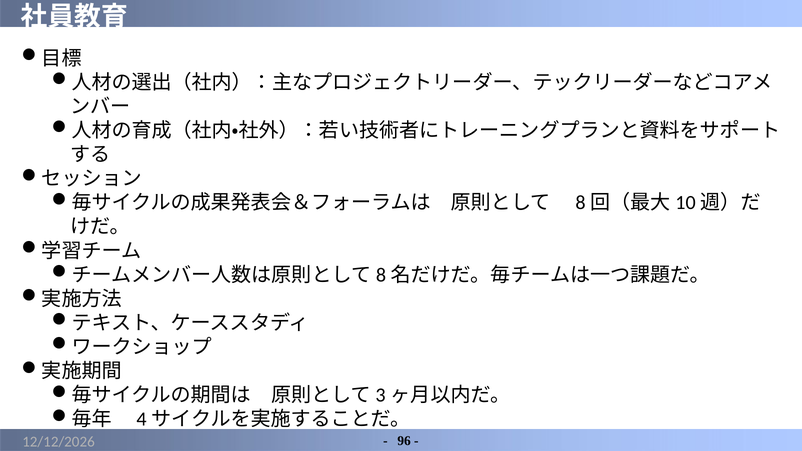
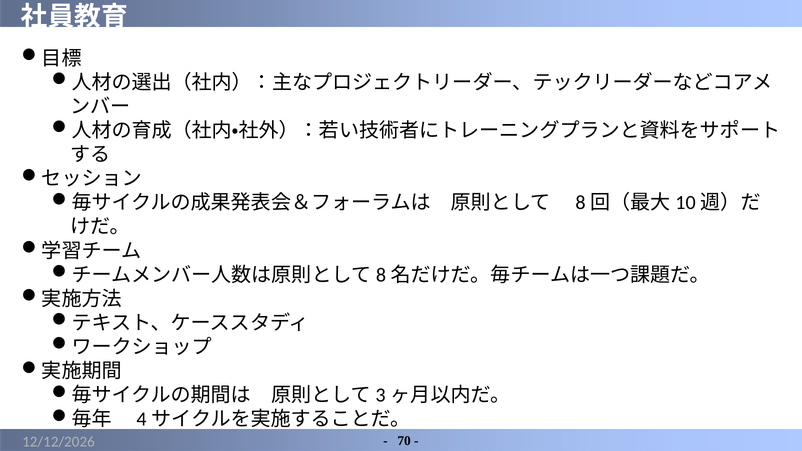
96: 96 -> 70
